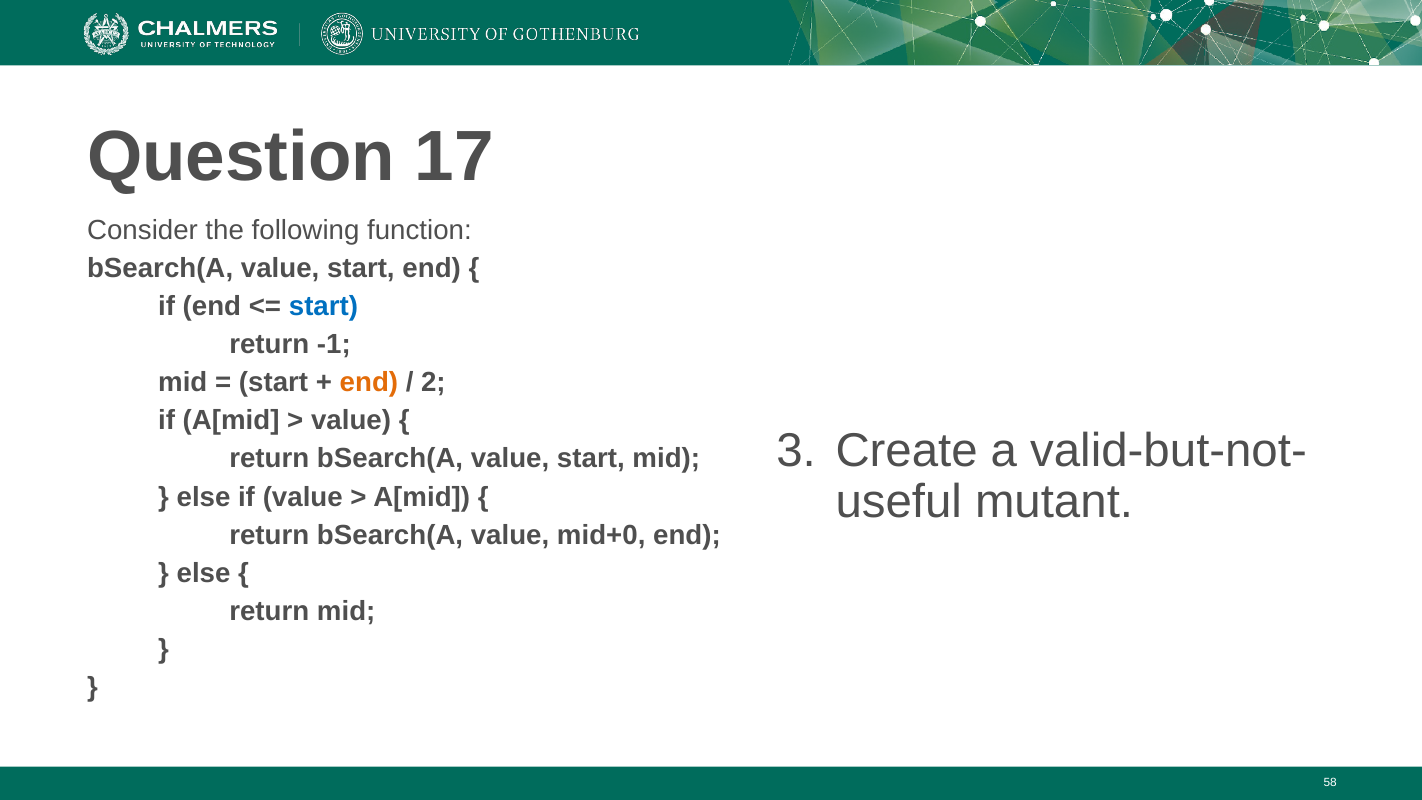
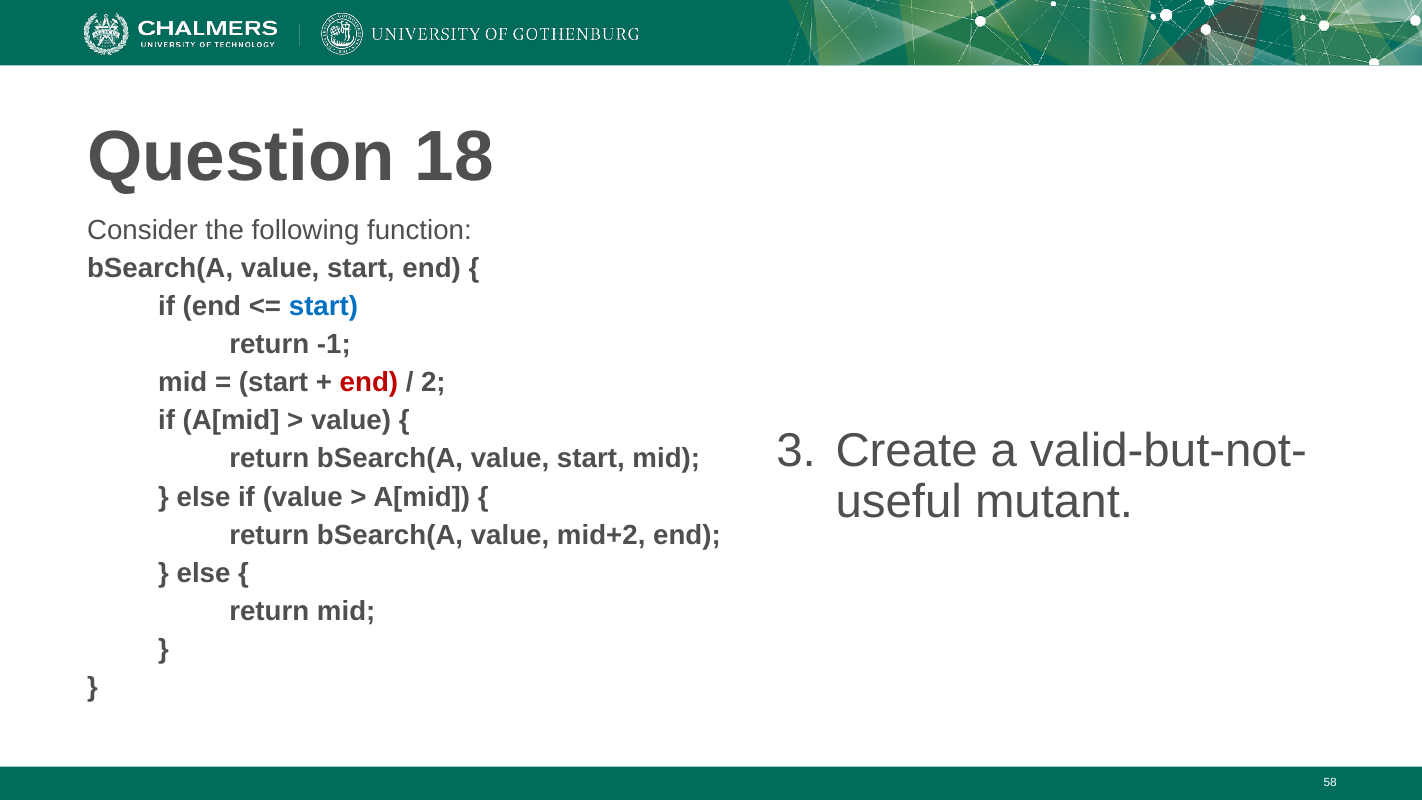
17: 17 -> 18
end at (369, 382) colour: orange -> red
mid+0: mid+0 -> mid+2
